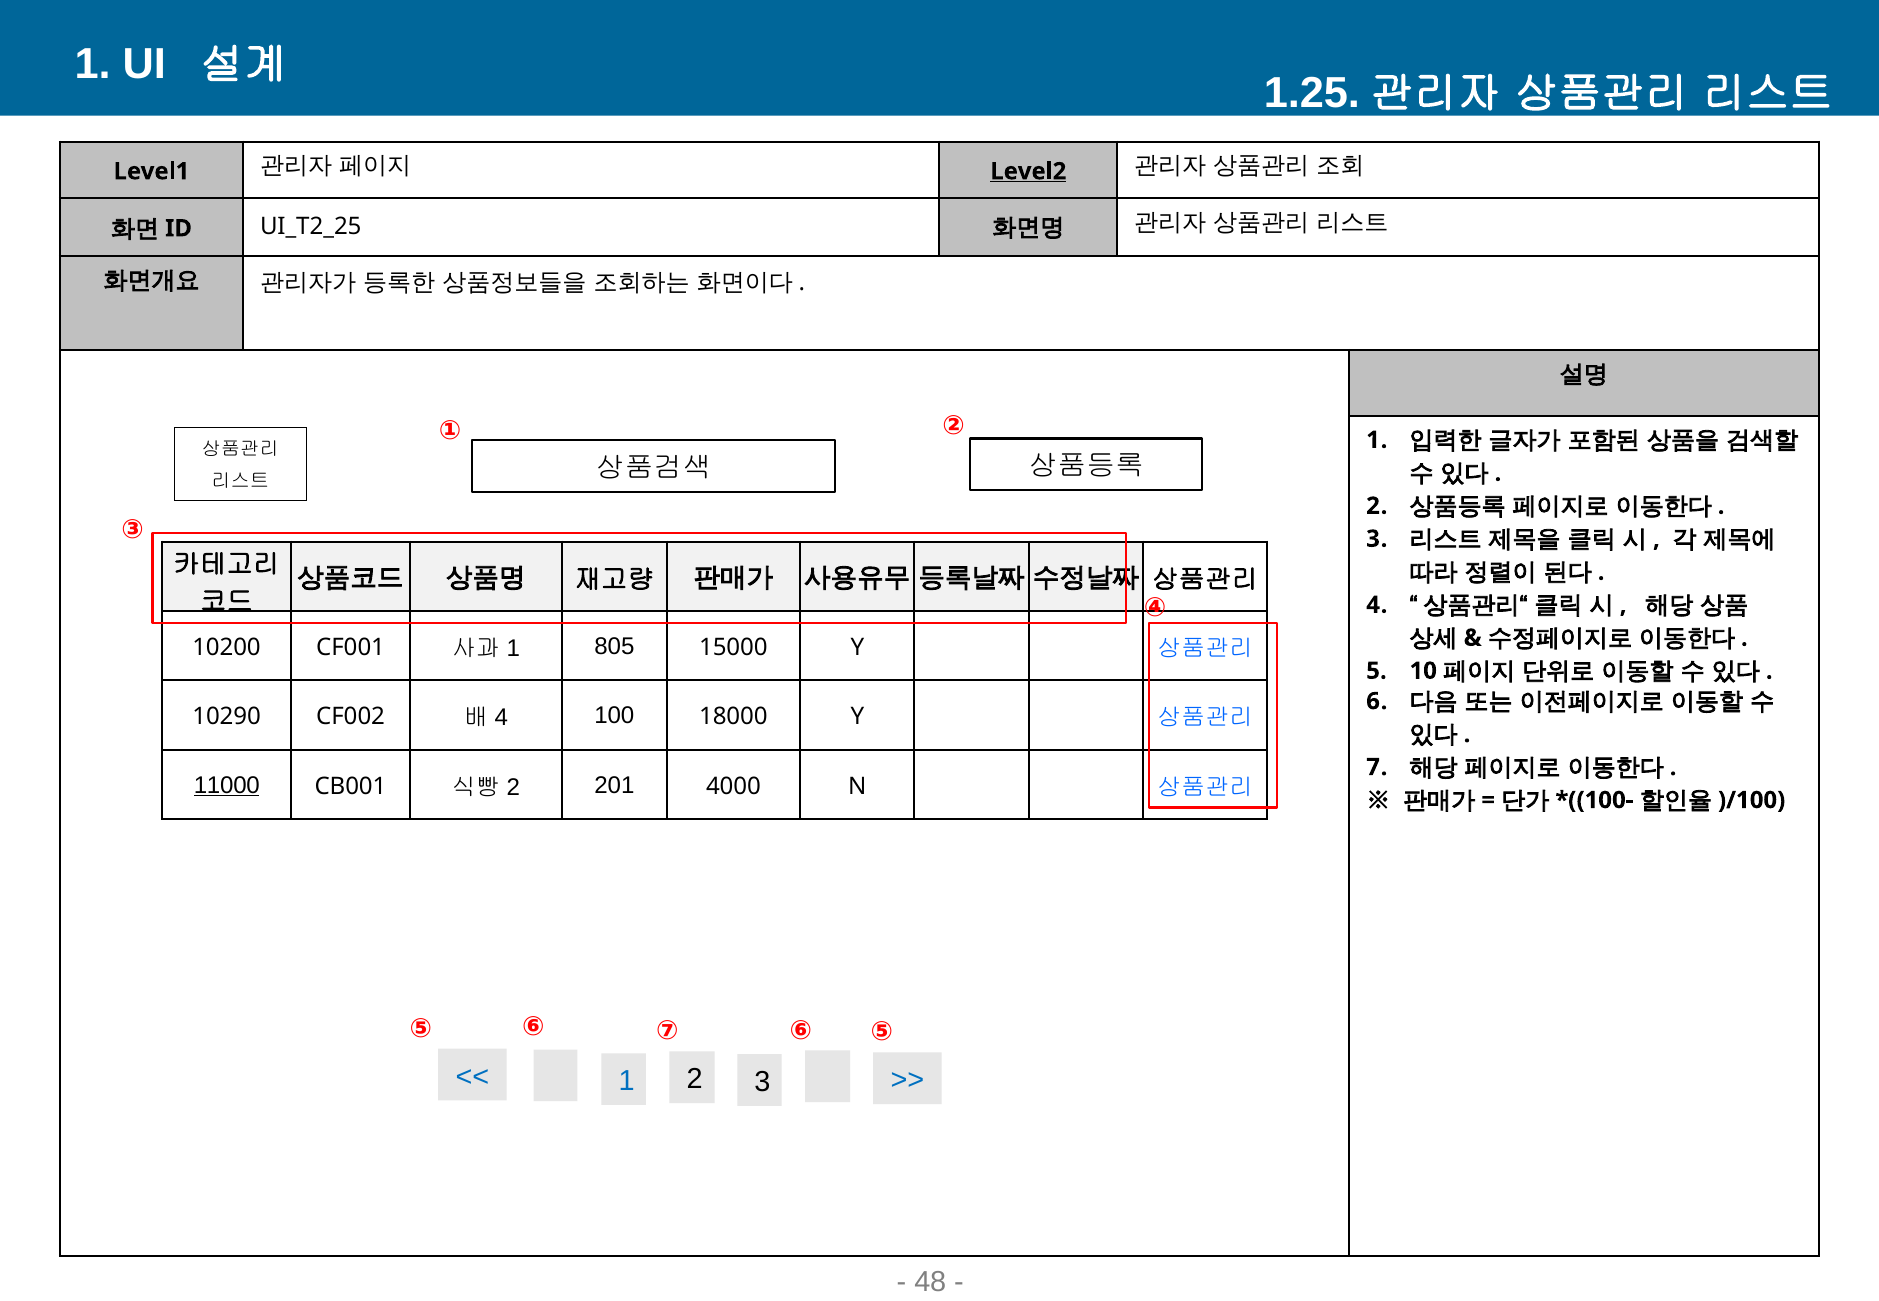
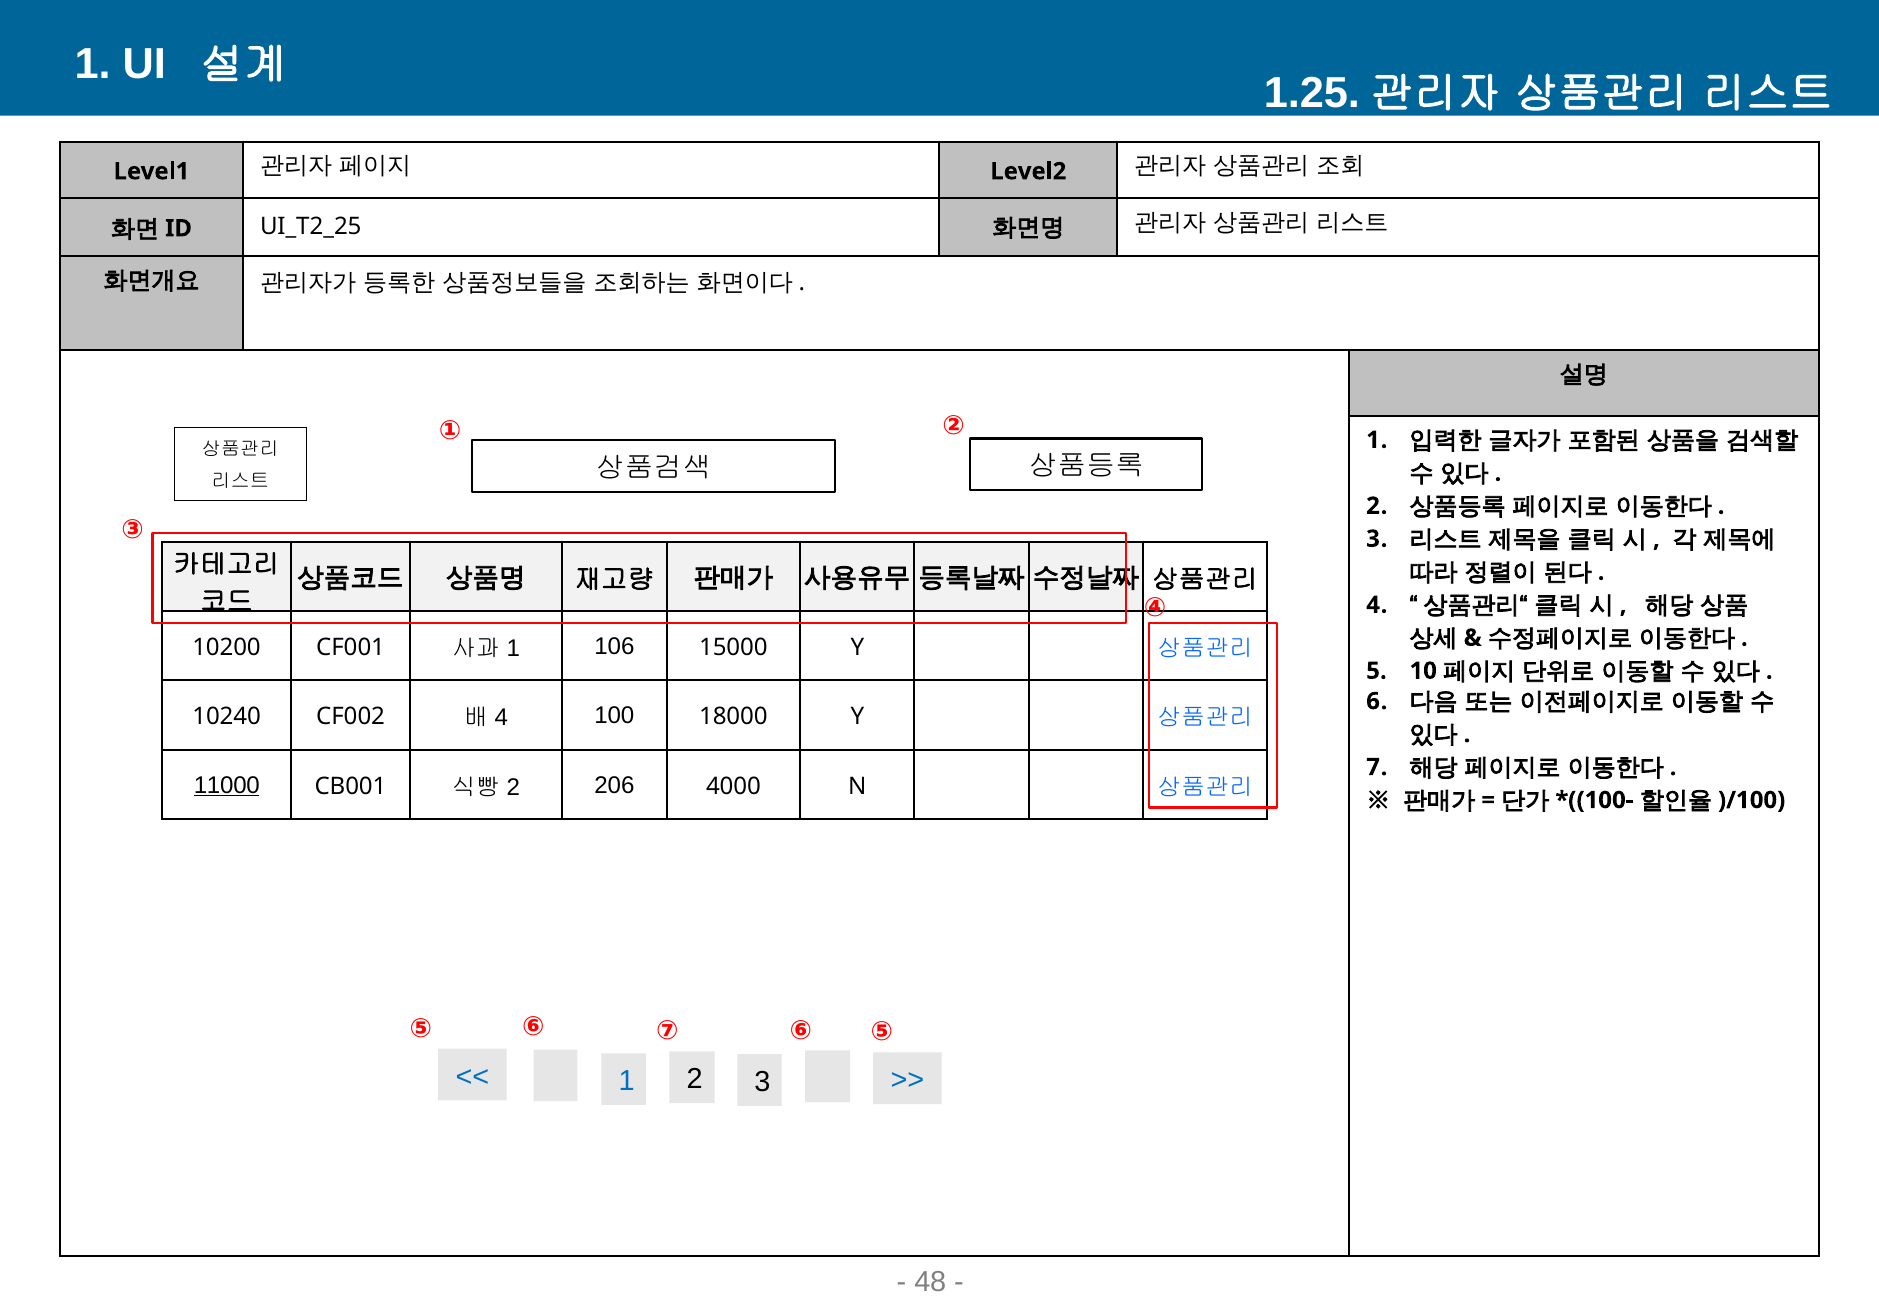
Level2 underline: present -> none
805: 805 -> 106
10290: 10290 -> 10240
201: 201 -> 206
